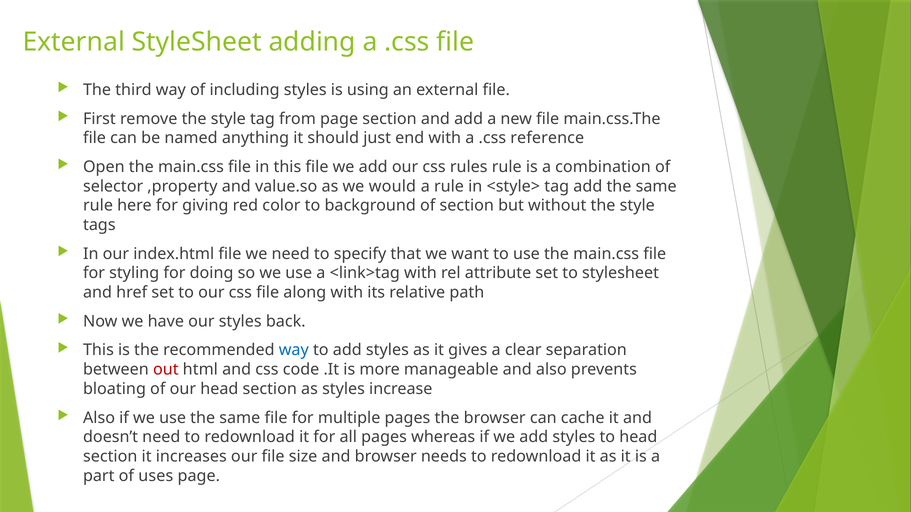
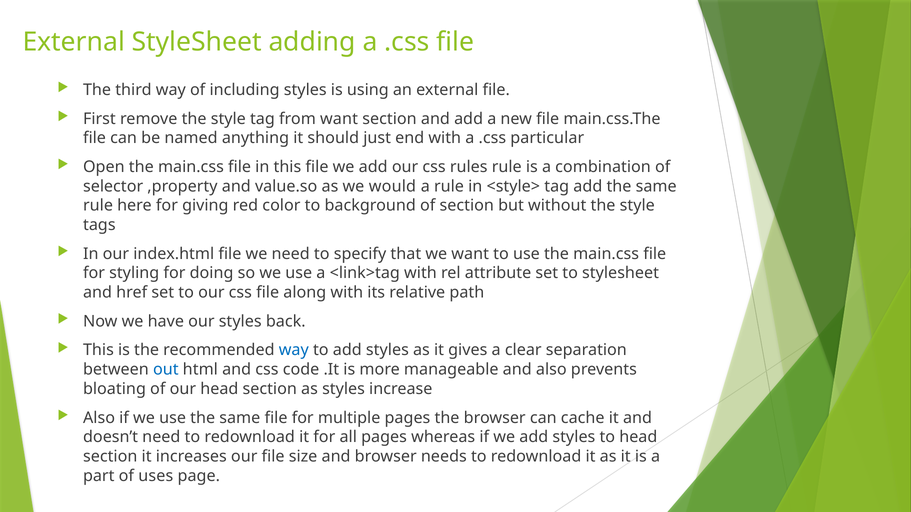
from page: page -> want
reference: reference -> particular
out colour: red -> blue
